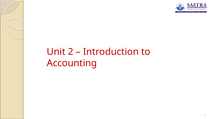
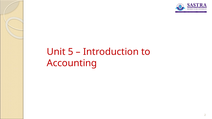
Unit 2: 2 -> 5
